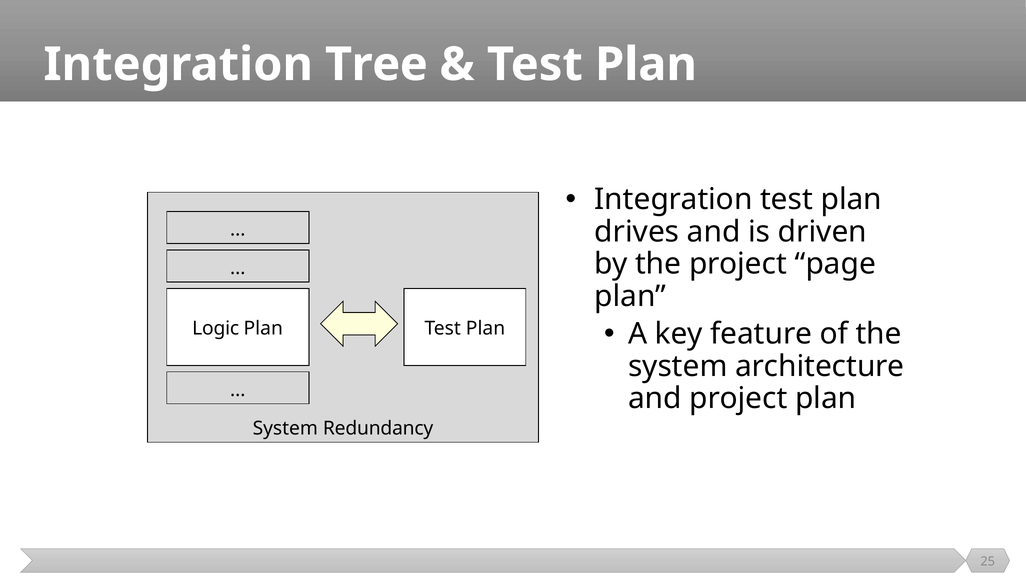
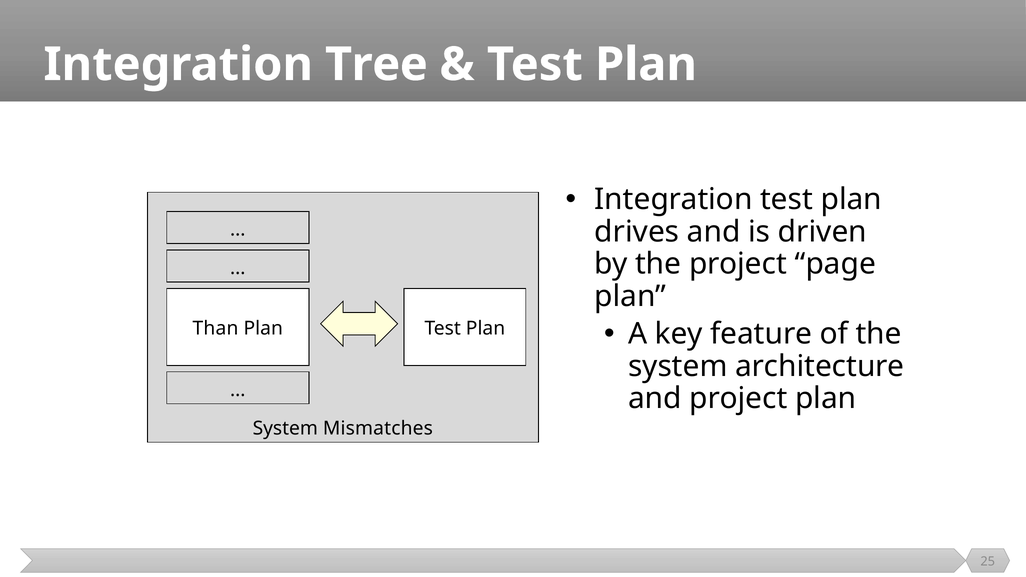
Logic: Logic -> Than
Redundancy: Redundancy -> Mismatches
